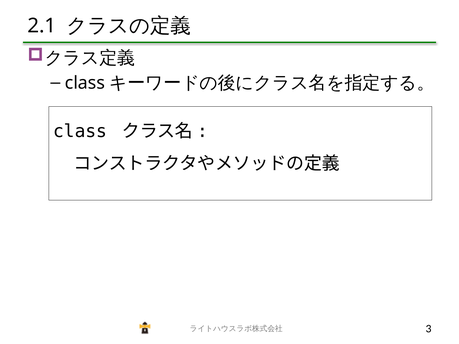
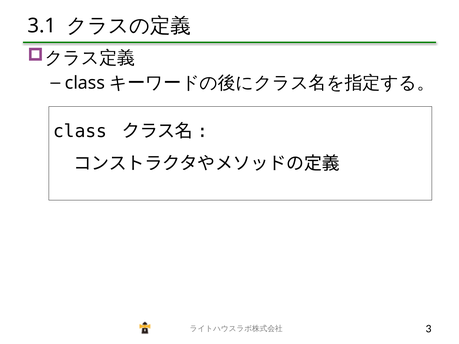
2.1: 2.1 -> 3.1
